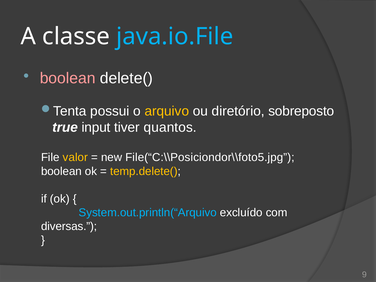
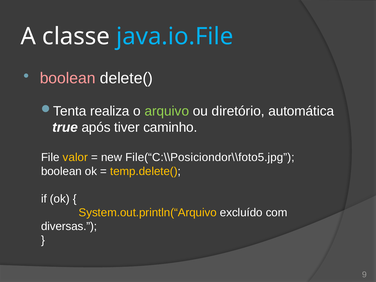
possui: possui -> realiza
arquivo colour: yellow -> light green
sobreposto: sobreposto -> automática
input: input -> após
quantos: quantos -> caminho
System.out.println(“Arquivo colour: light blue -> yellow
